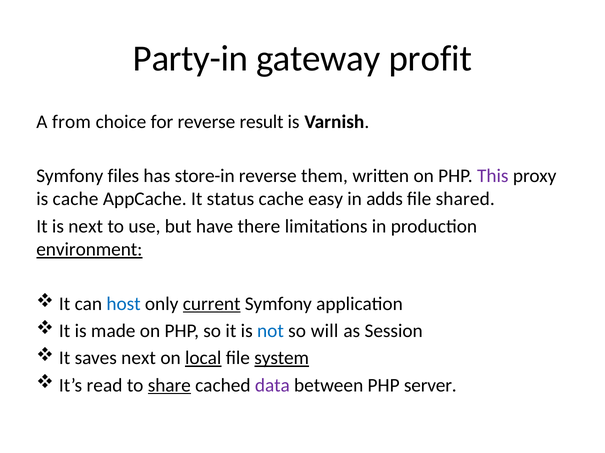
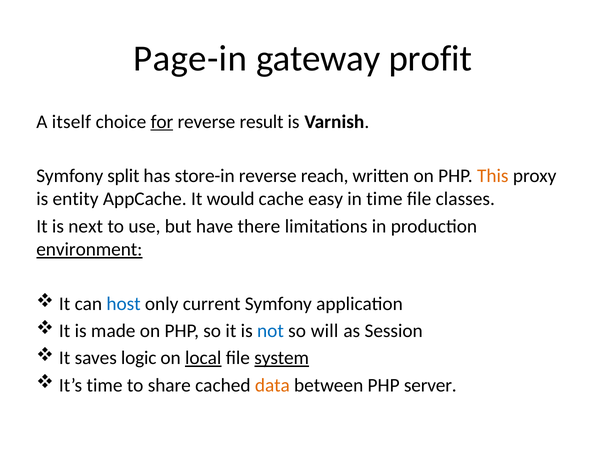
Party-in: Party-in -> Page-in
from: from -> itself
for underline: none -> present
files: files -> split
them: them -> reach
This colour: purple -> orange
is cache: cache -> entity
status: status -> would
in adds: adds -> time
shared: shared -> classes
current underline: present -> none
saves next: next -> logic
It’s read: read -> time
share underline: present -> none
data colour: purple -> orange
